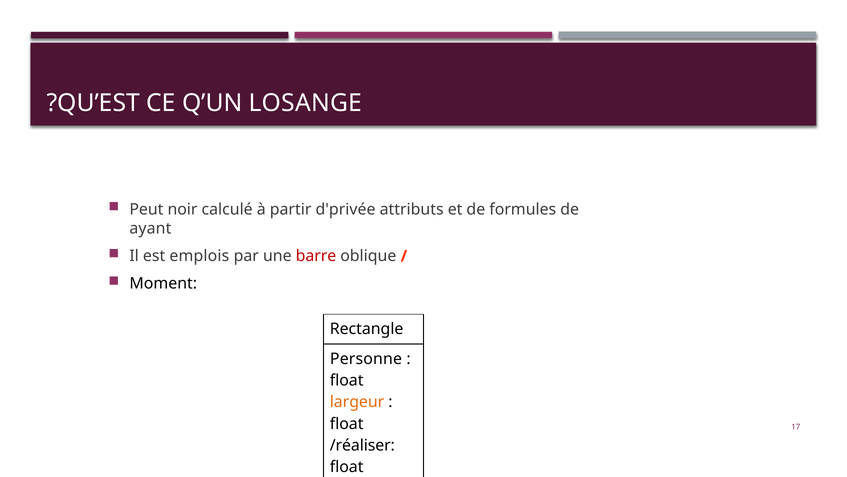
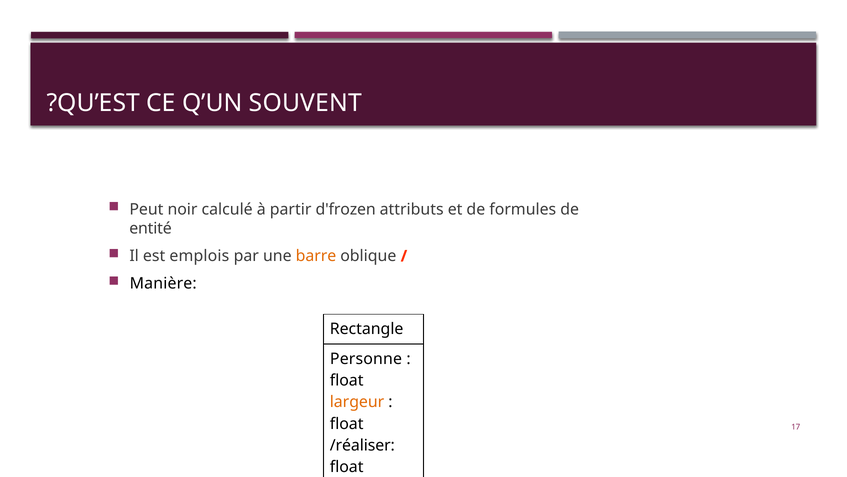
LOSANGE: LOSANGE -> SOUVENT
d'privée: d'privée -> d'frozen
ayant: ayant -> entité
barre colour: red -> orange
Moment: Moment -> Manière
